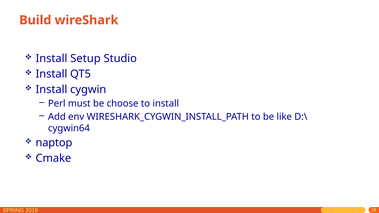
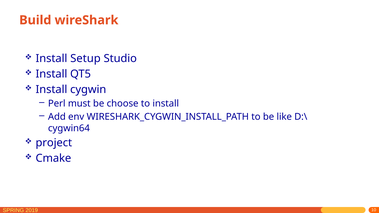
naptop: naptop -> project
